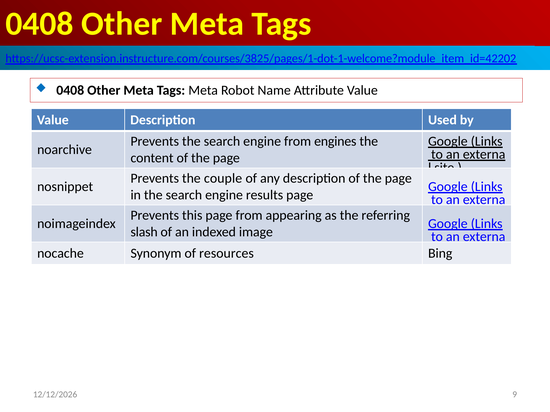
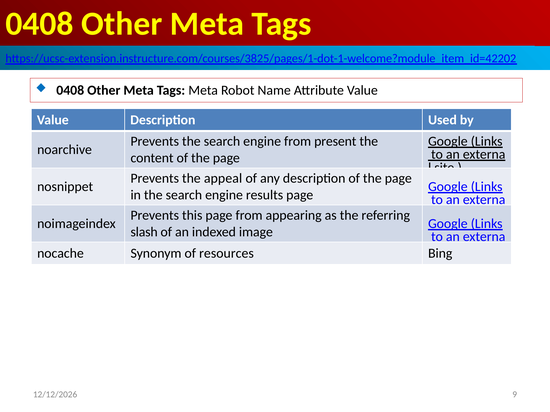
engines: engines -> present
couple: couple -> appeal
